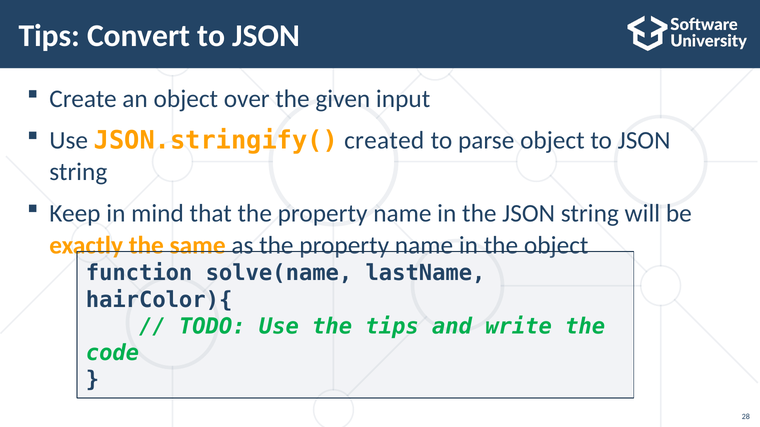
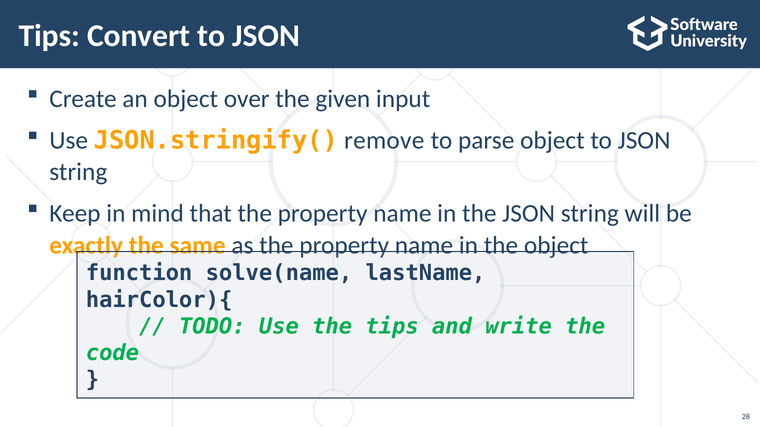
created: created -> remove
